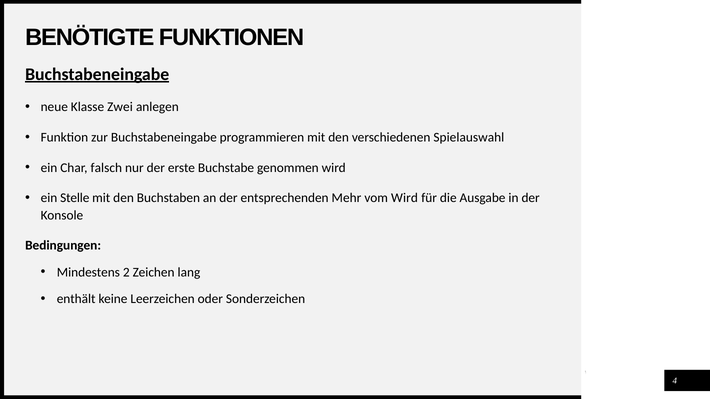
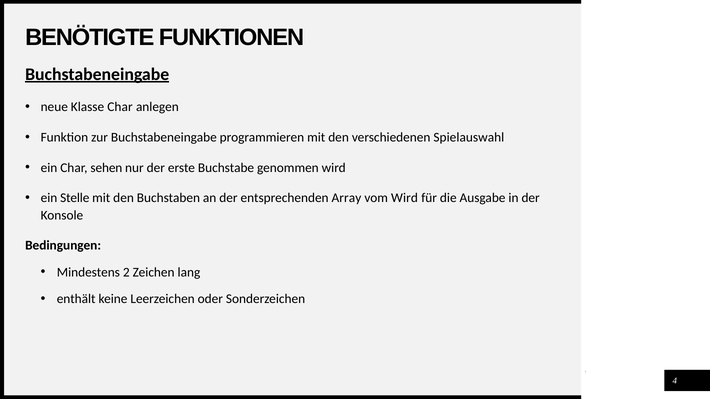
Klasse Zwei: Zwei -> Char
falsch: falsch -> sehen
Mehr: Mehr -> Array
